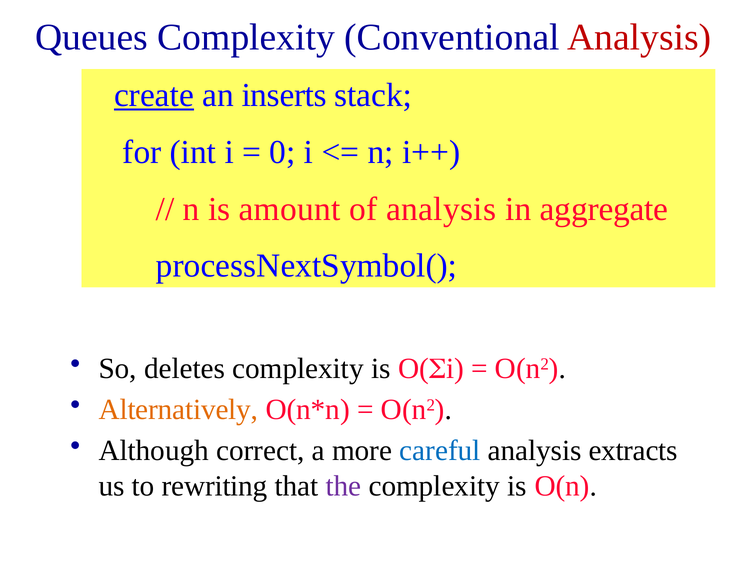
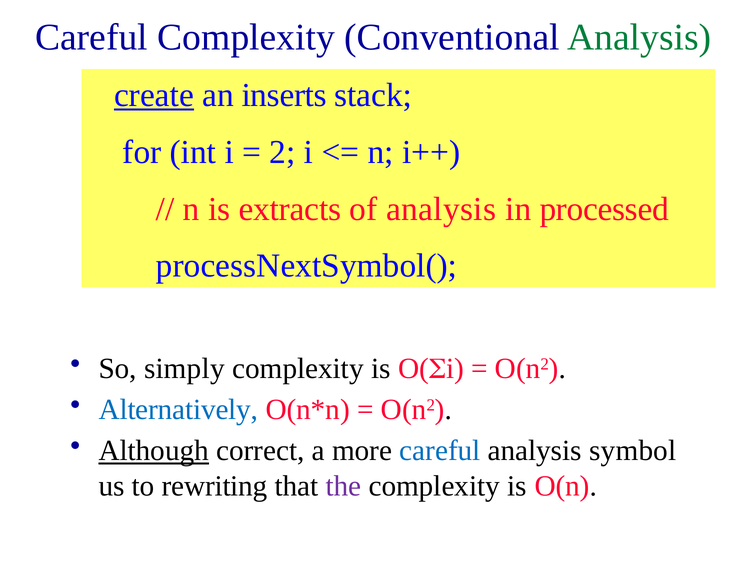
Queues at (92, 37): Queues -> Careful
Analysis at (639, 37) colour: red -> green
0: 0 -> 2
amount: amount -> extracts
aggregate: aggregate -> processed
deletes: deletes -> simply
Alternatively colour: orange -> blue
Although underline: none -> present
extracts: extracts -> symbol
